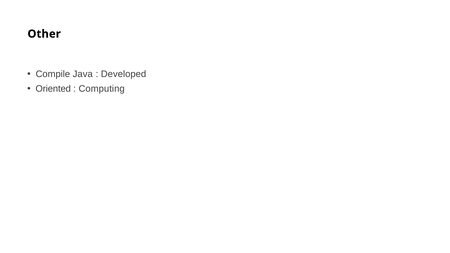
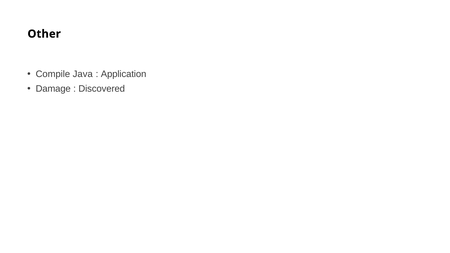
Developed: Developed -> Application
Oriented: Oriented -> Damage
Computing: Computing -> Discovered
